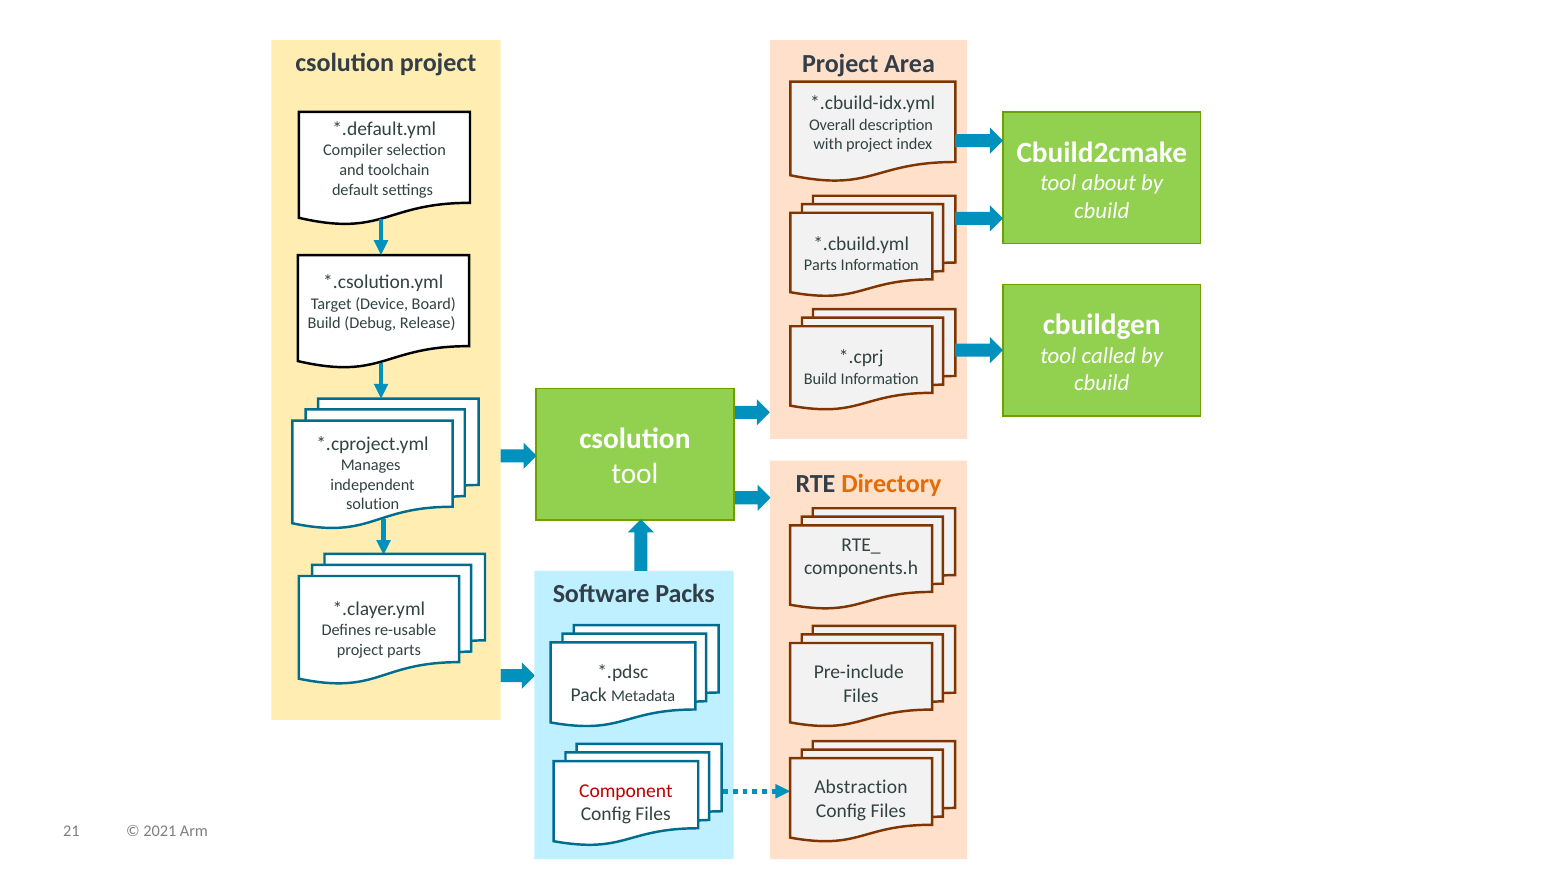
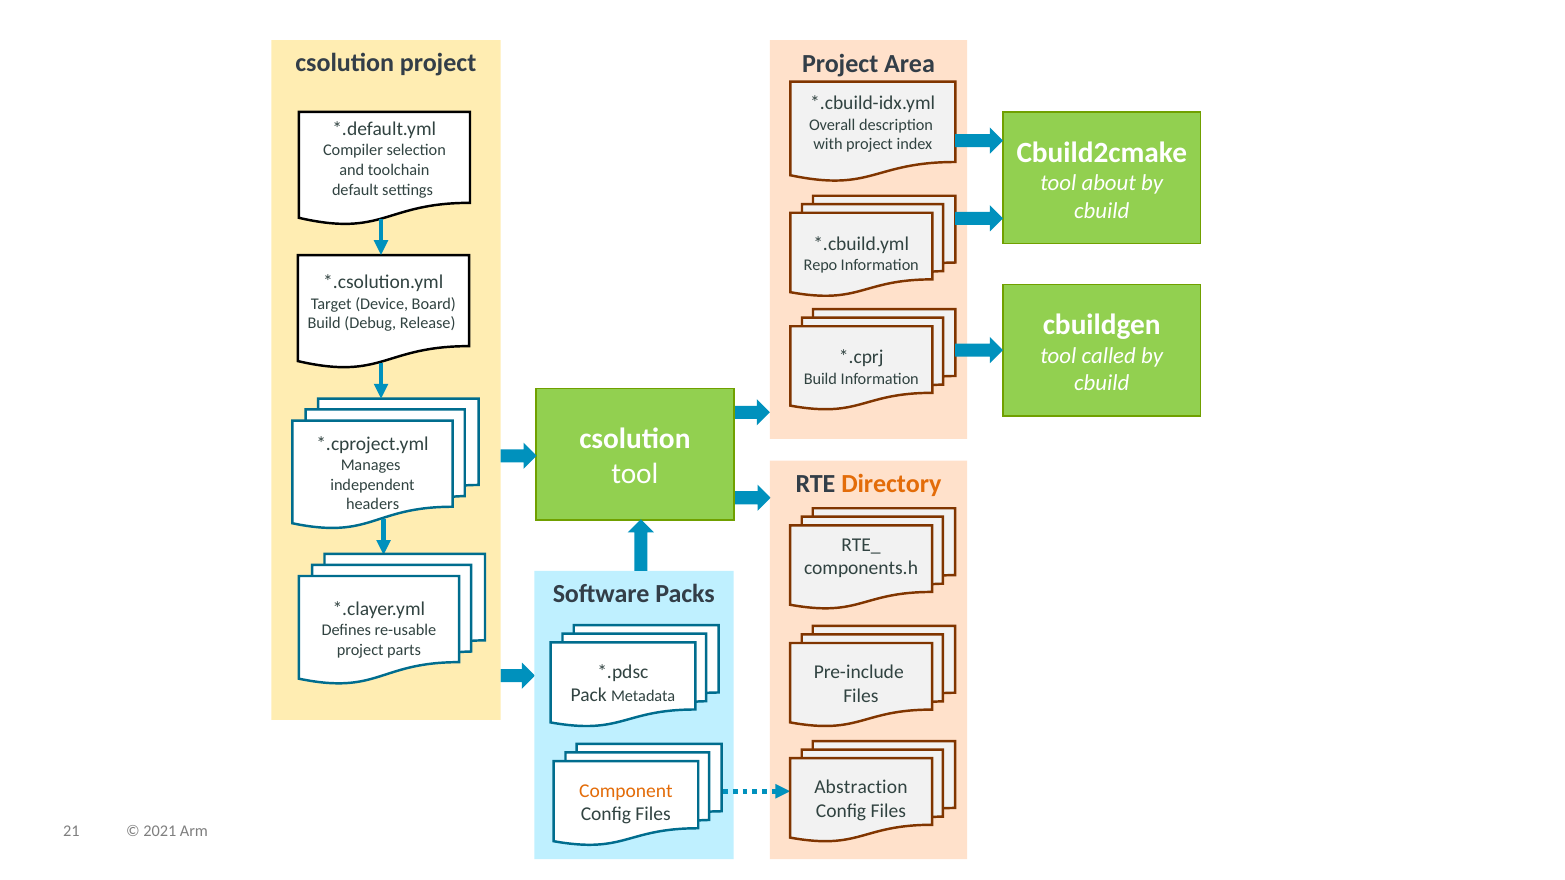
Parts at (820, 265): Parts -> Repo
solution: solution -> headers
Component colour: red -> orange
